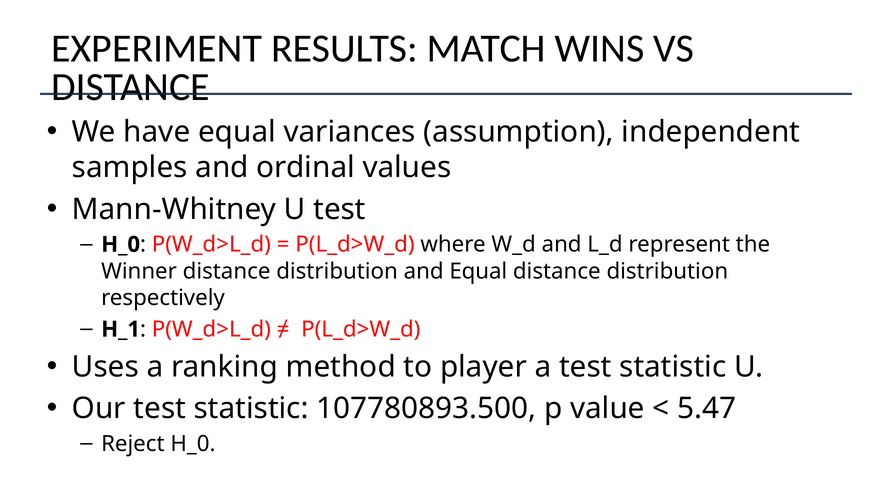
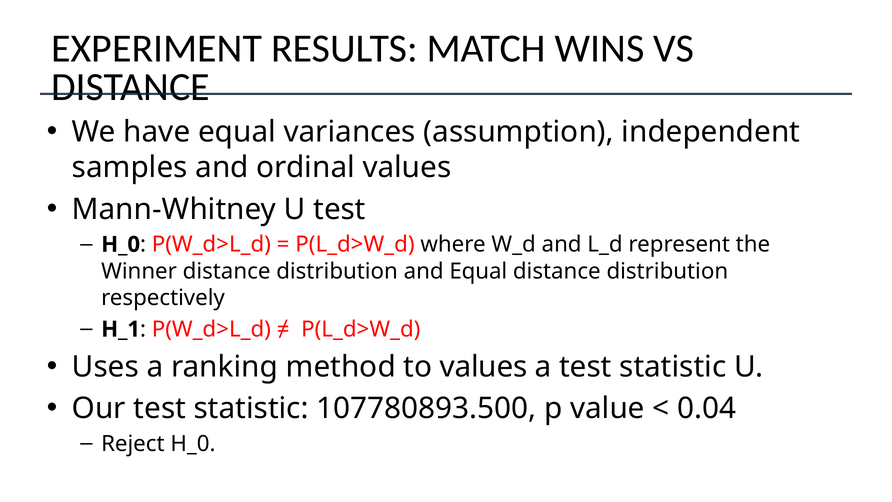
to player: player -> values
5.47: 5.47 -> 0.04
